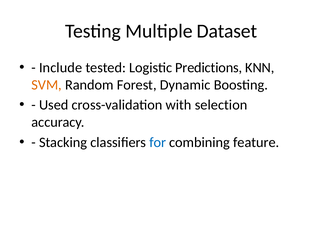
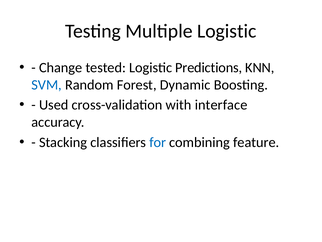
Multiple Dataset: Dataset -> Logistic
Include: Include -> Change
SVM colour: orange -> blue
selection: selection -> interface
